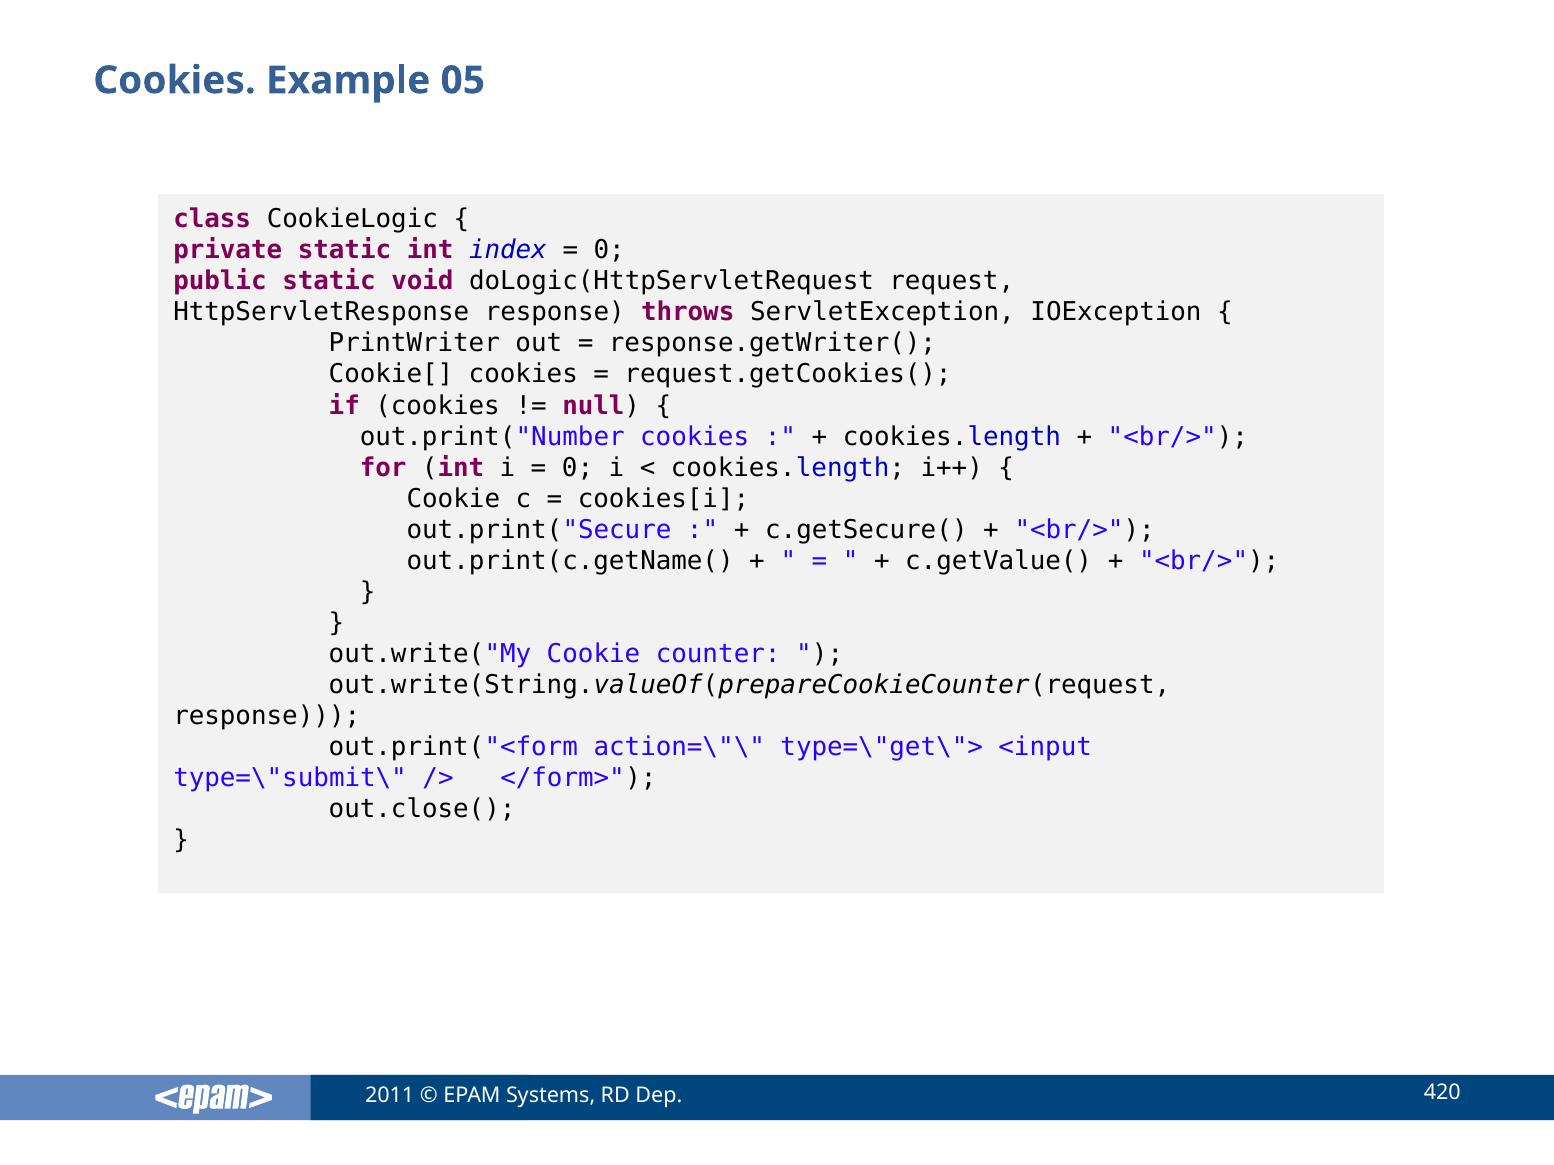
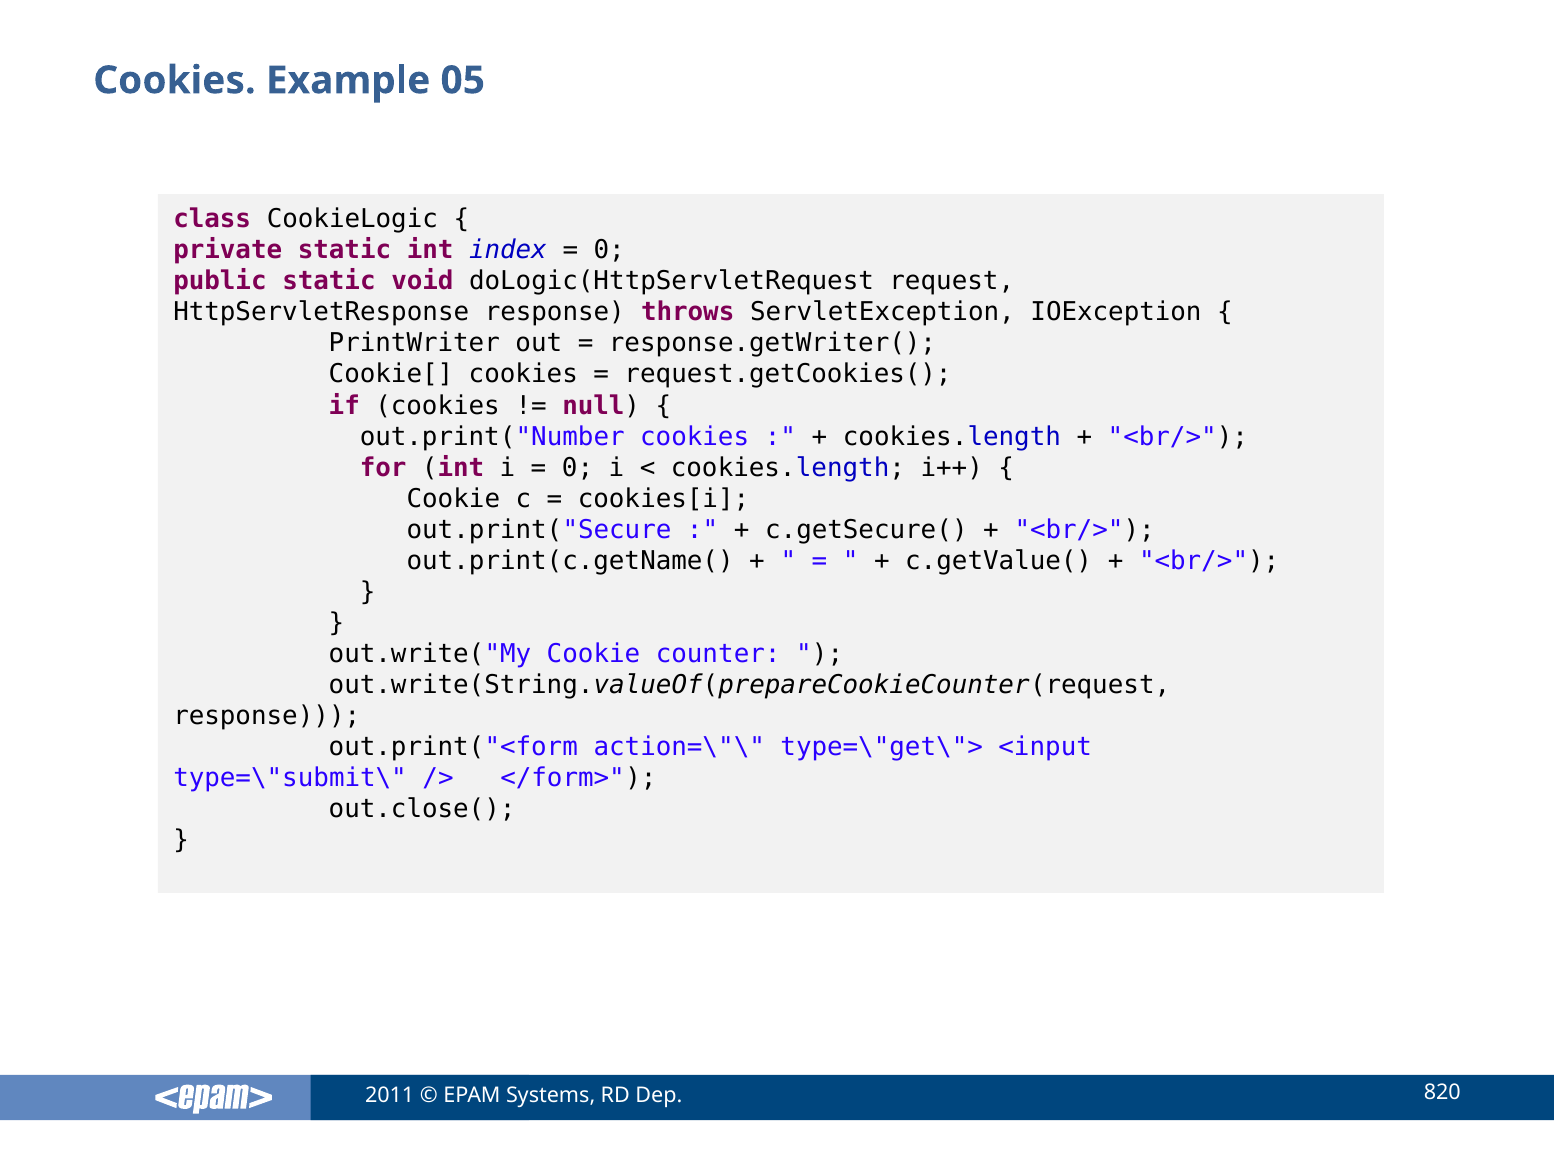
420: 420 -> 820
